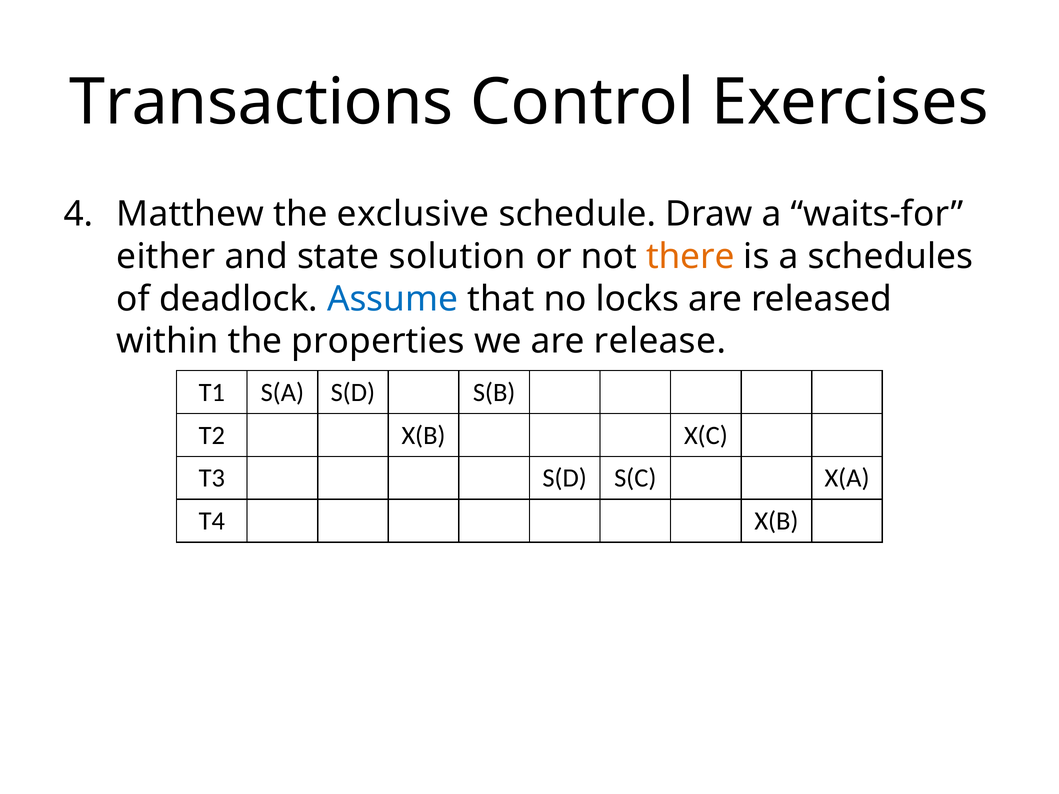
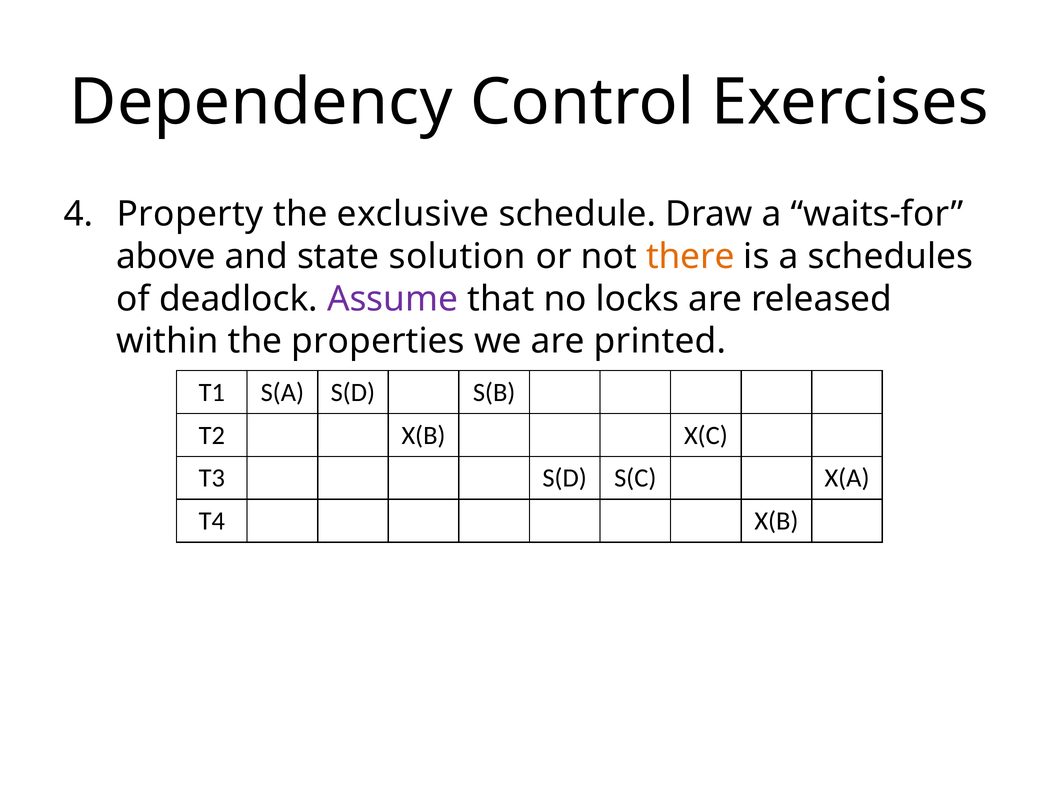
Transactions: Transactions -> Dependency
Matthew: Matthew -> Property
either: either -> above
Assume colour: blue -> purple
release: release -> printed
